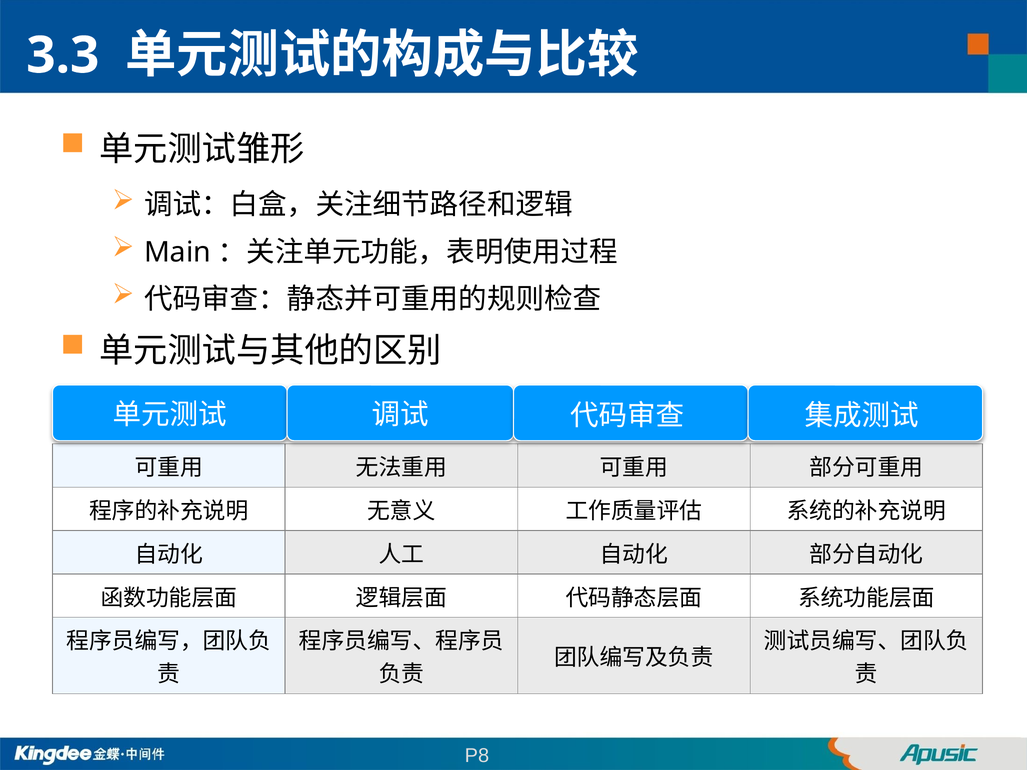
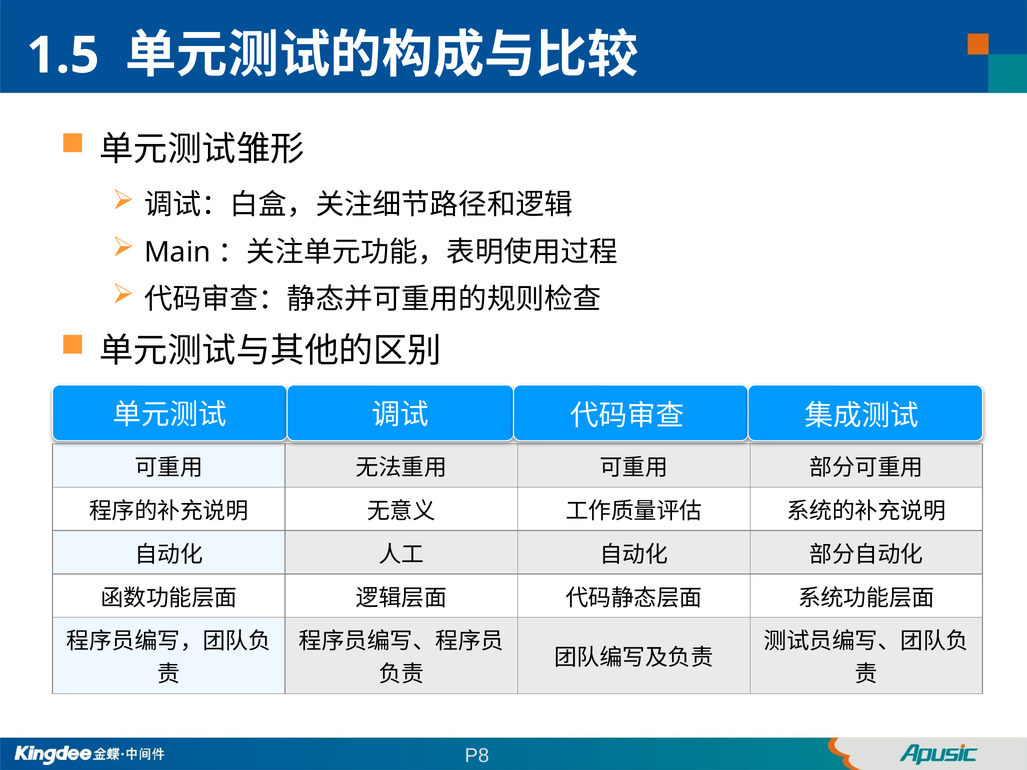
3.3: 3.3 -> 1.5
